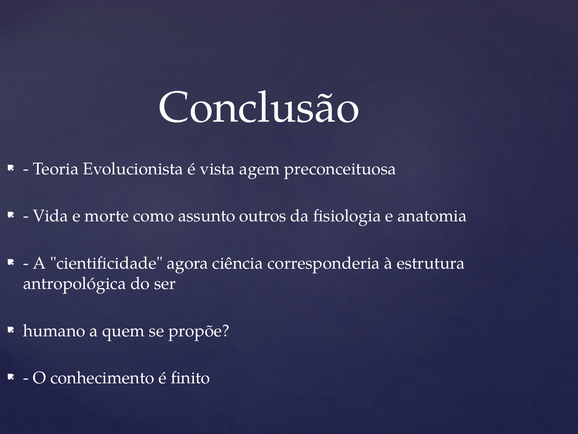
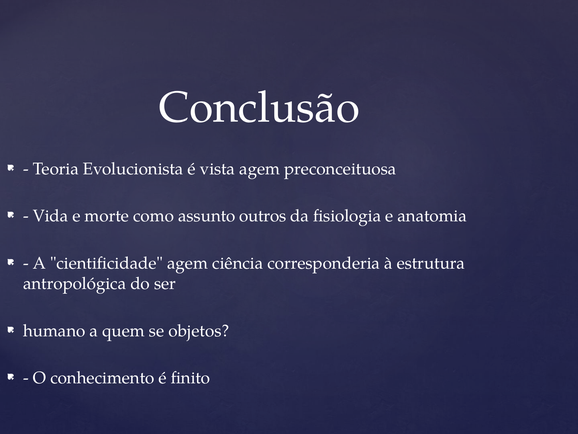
cientificidade agora: agora -> agem
propõe: propõe -> objetos
